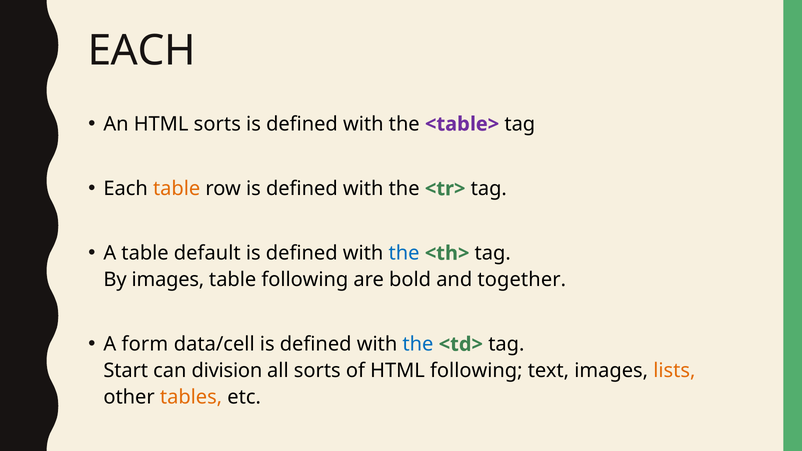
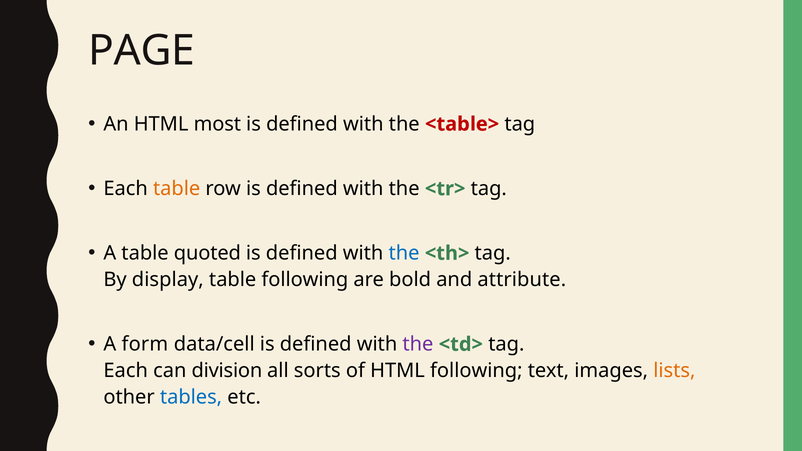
EACH at (142, 51): EACH -> PAGE
HTML sorts: sorts -> most
<table> colour: purple -> red
default: default -> quoted
By images: images -> display
together: together -> attribute
the at (418, 344) colour: blue -> purple
Start at (126, 371): Start -> Each
tables colour: orange -> blue
